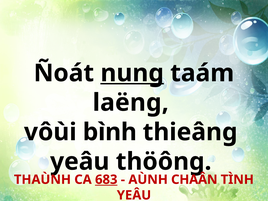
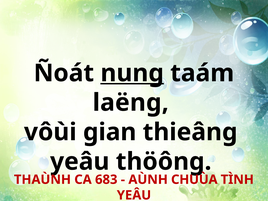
bình: bình -> gian
683 underline: present -> none
CHAÂN: CHAÂN -> CHUÙA
